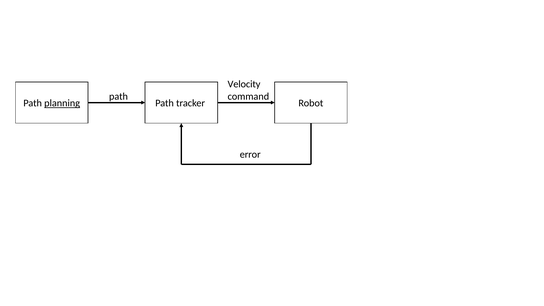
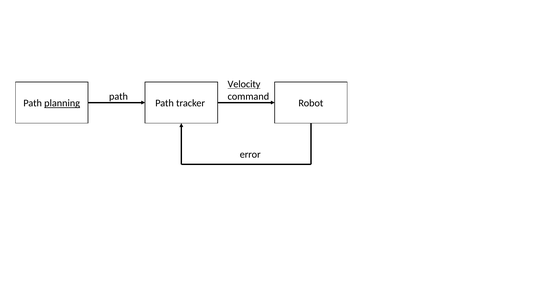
Velocity underline: none -> present
